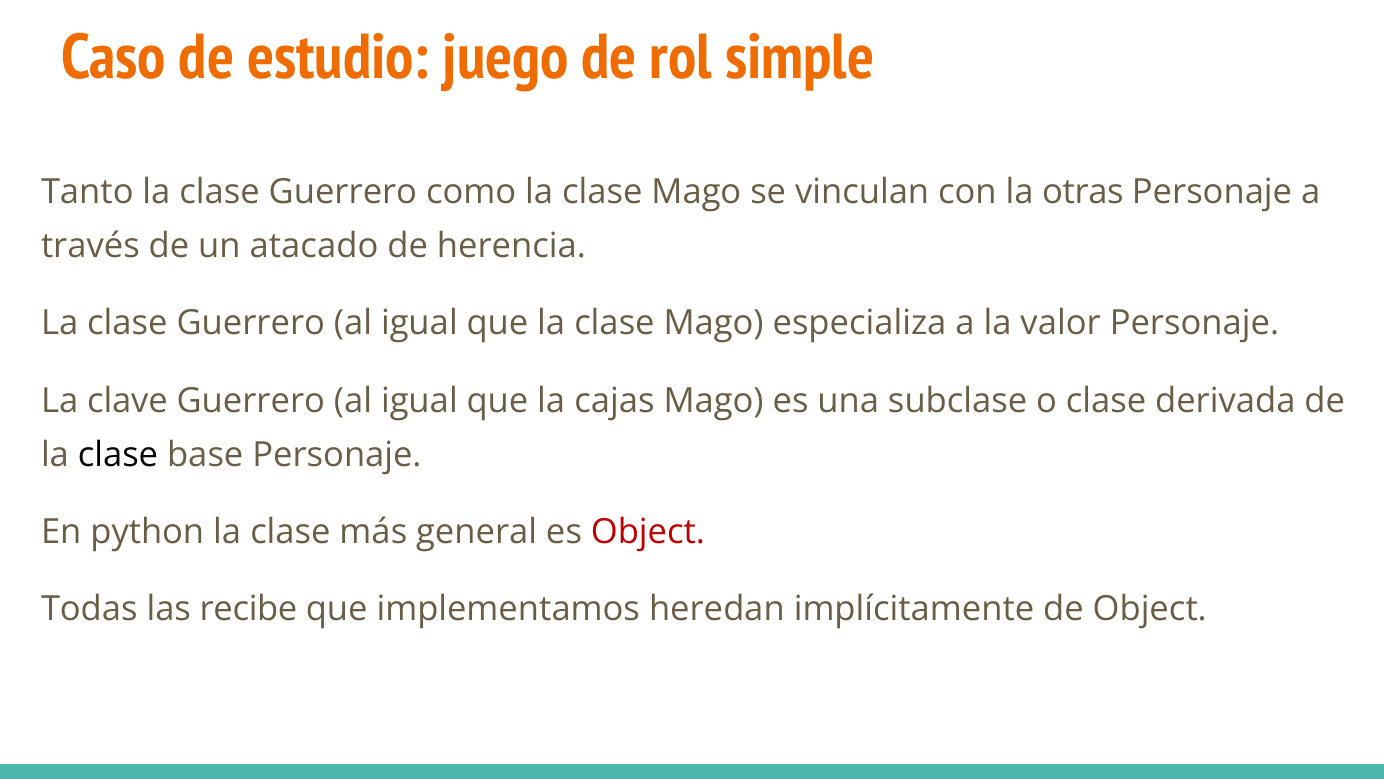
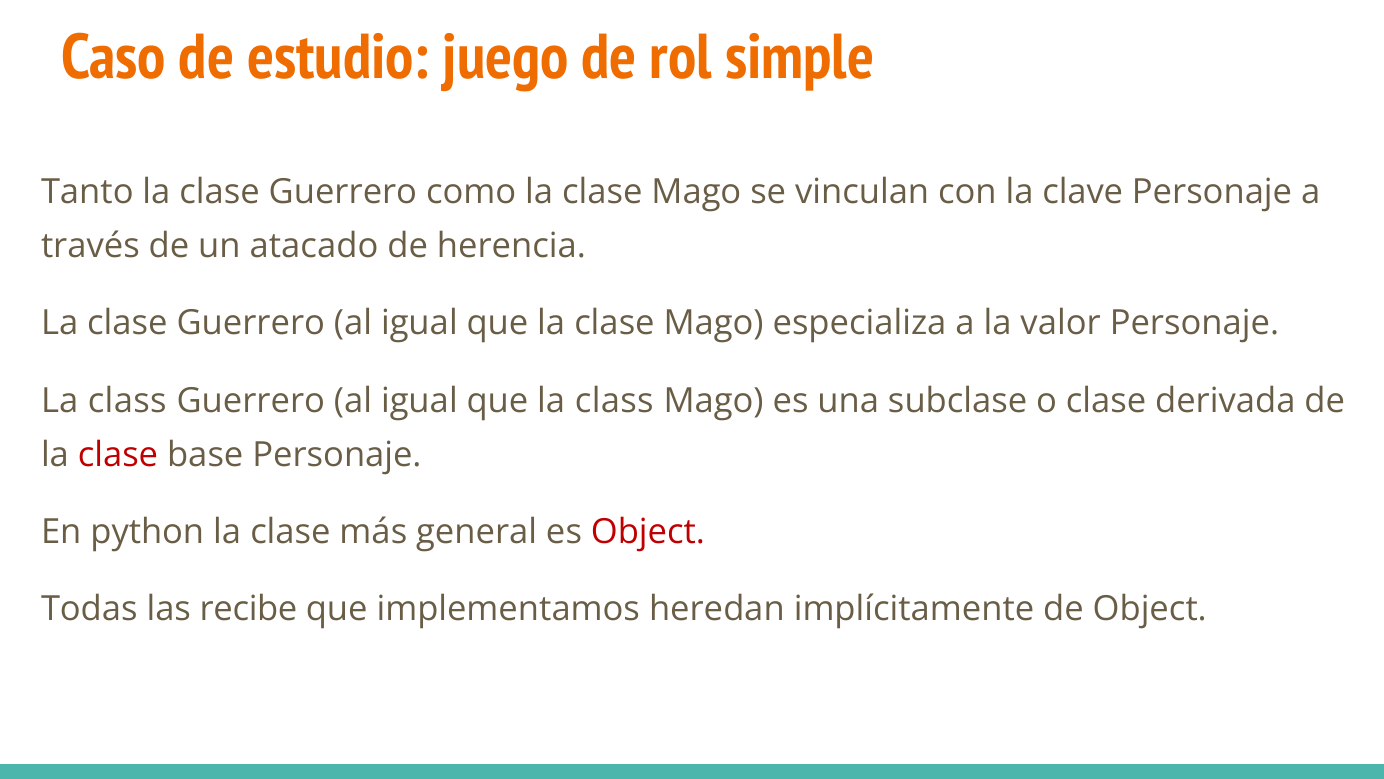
otras: otras -> clave
clave at (127, 401): clave -> class
que la cajas: cajas -> class
clase at (118, 455) colour: black -> red
